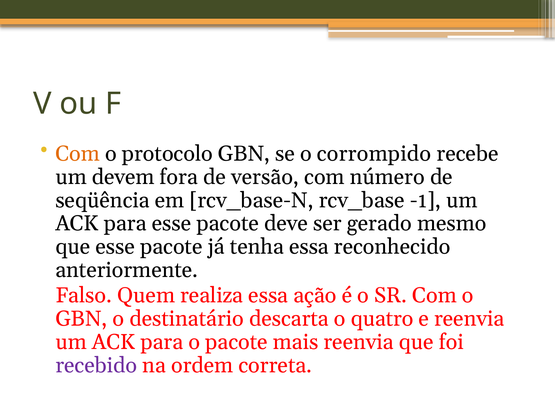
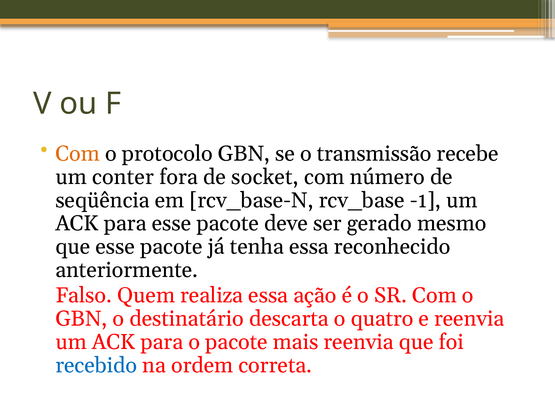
corrompido: corrompido -> transmissão
devem: devem -> conter
versão: versão -> socket
recebido colour: purple -> blue
